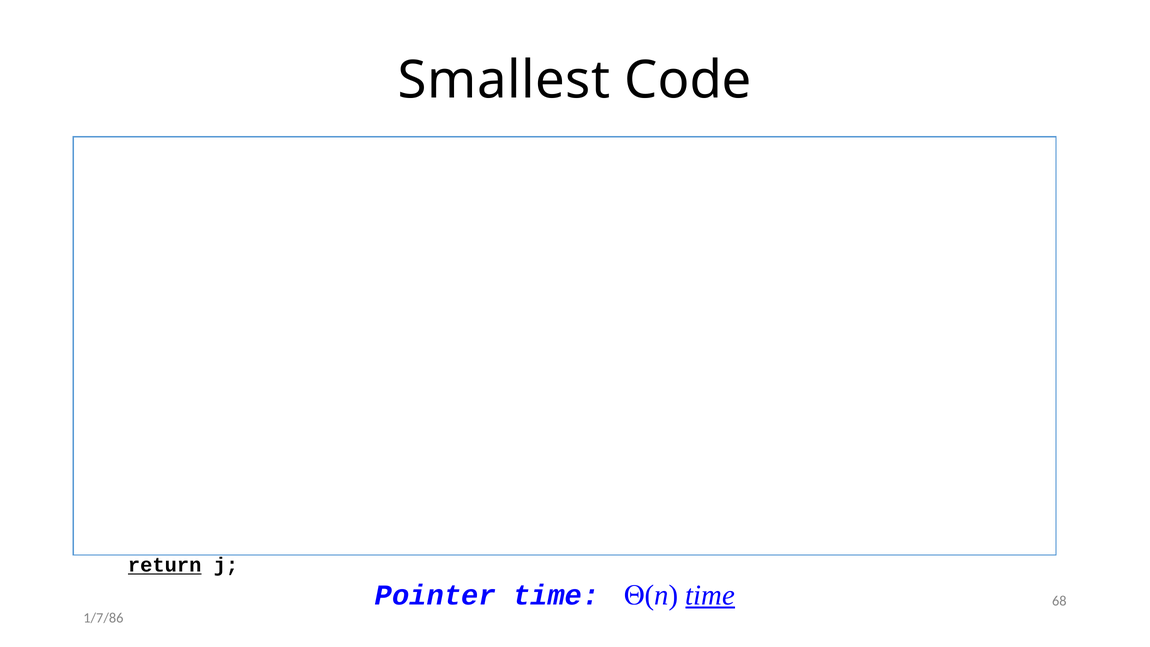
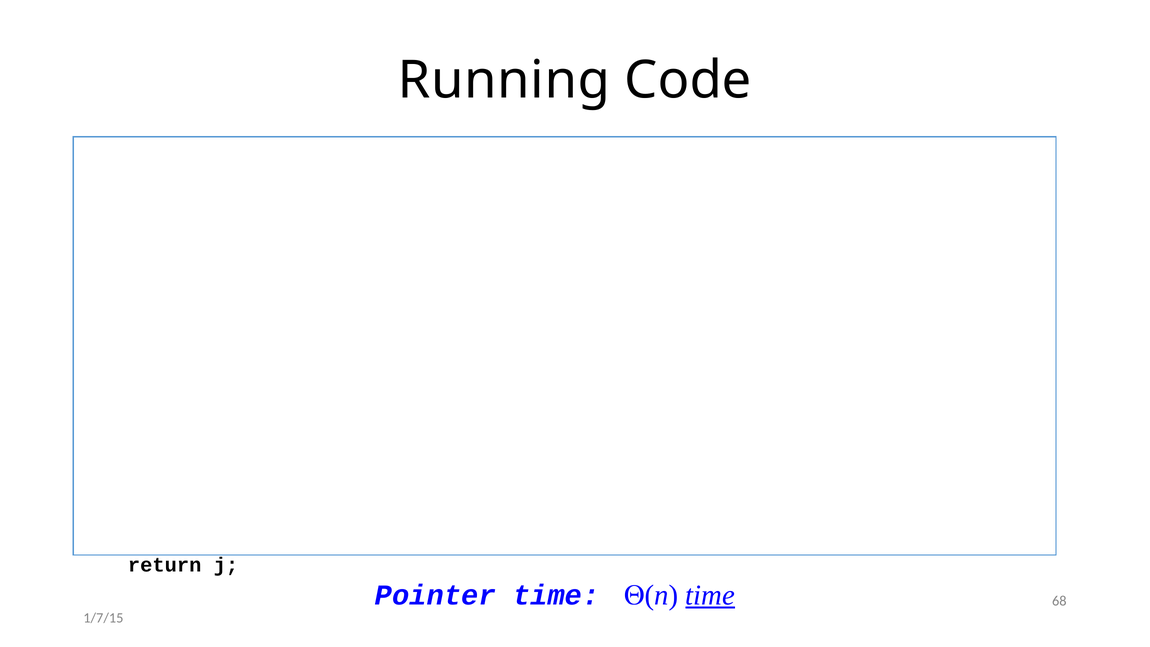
Smallest: Smallest -> Running
return underline: present -> none
1/7/86: 1/7/86 -> 1/7/15
